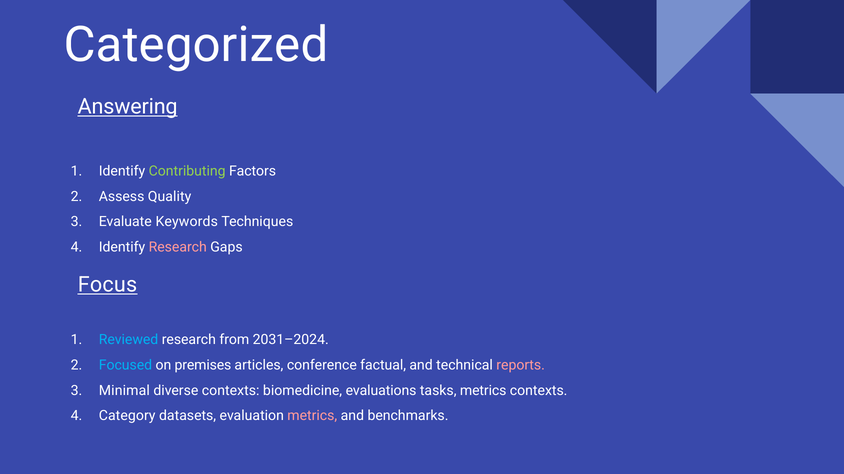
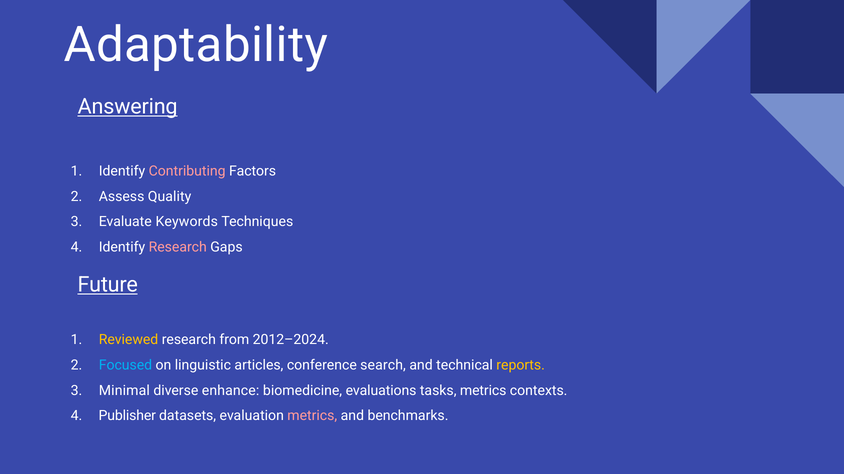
Categorized: Categorized -> Adaptability
Contributing colour: light green -> pink
Focus: Focus -> Future
Reviewed colour: light blue -> yellow
2031–2024: 2031–2024 -> 2012–2024
premises: premises -> linguistic
factual: factual -> search
reports colour: pink -> yellow
diverse contexts: contexts -> enhance
Category: Category -> Publisher
